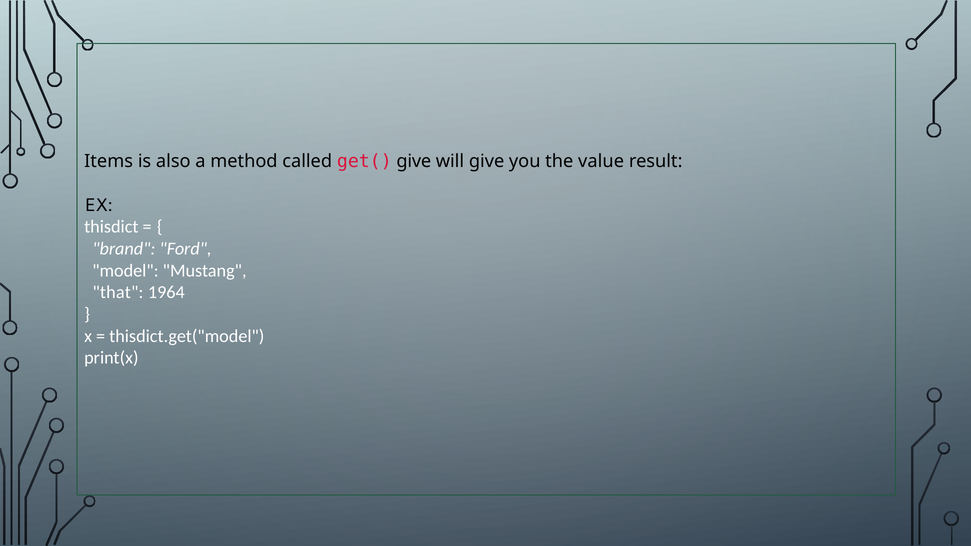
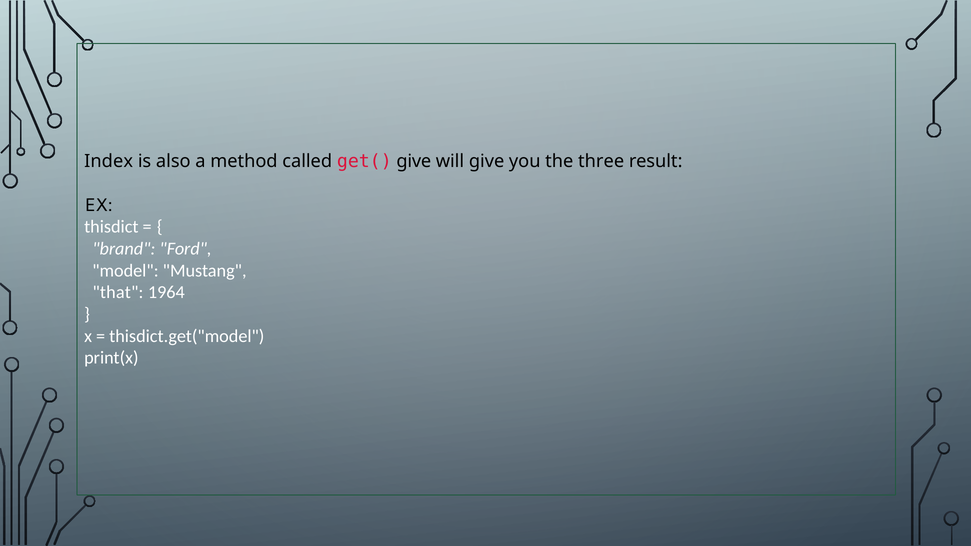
Items: Items -> Index
value: value -> three
